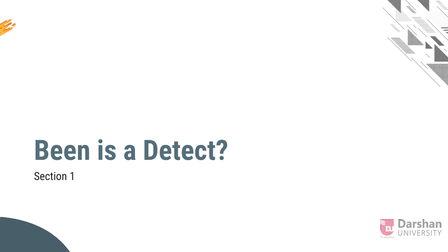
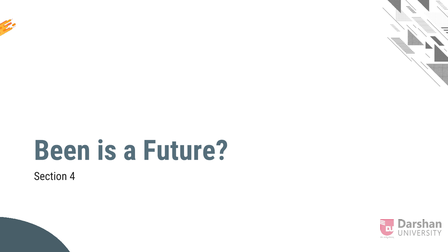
Detect: Detect -> Future
1: 1 -> 4
